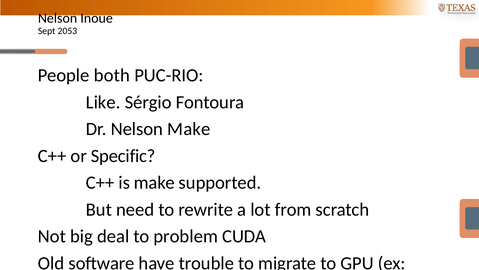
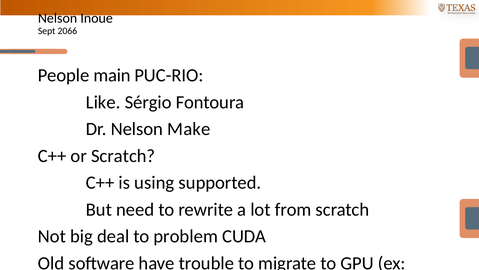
2053: 2053 -> 2066
both: both -> main
or Specific: Specific -> Scratch
is make: make -> using
